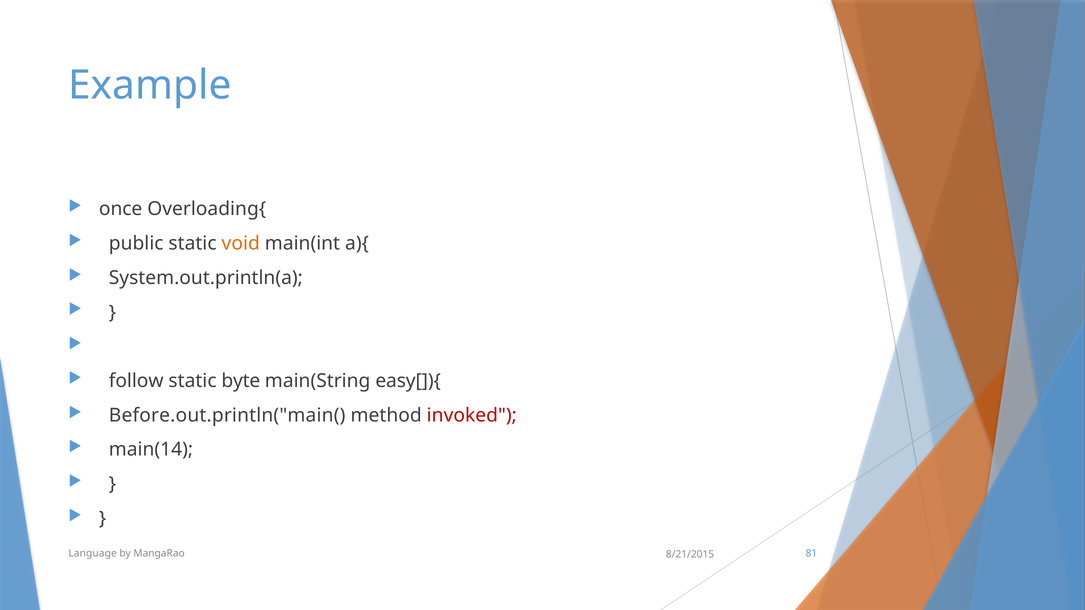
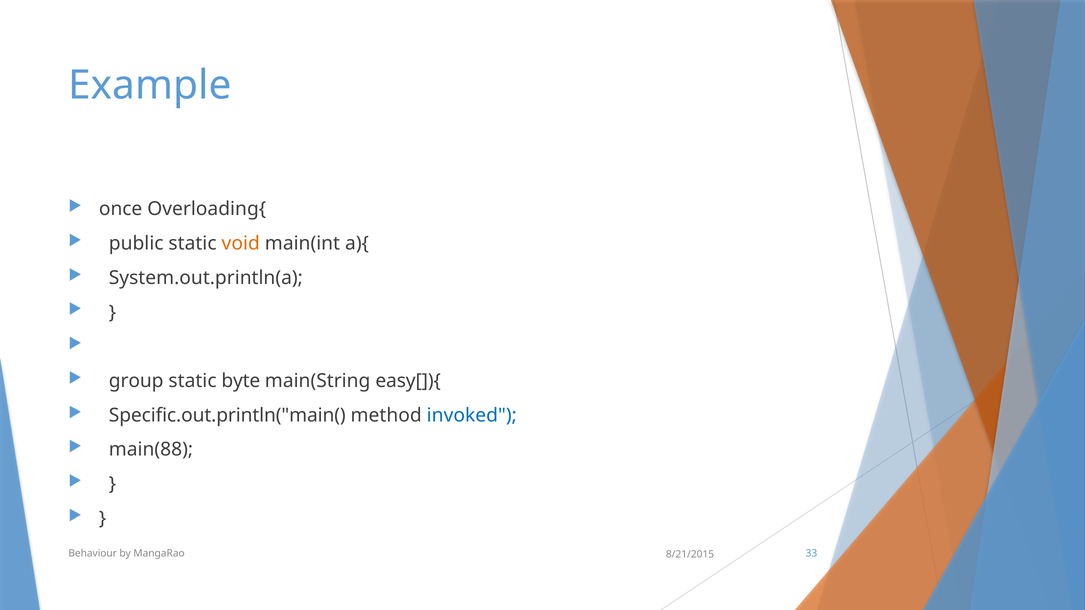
follow: follow -> group
Before.out.println("main(: Before.out.println("main( -> Specific.out.println("main(
invoked colour: red -> blue
main(14: main(14 -> main(88
Language: Language -> Behaviour
81: 81 -> 33
